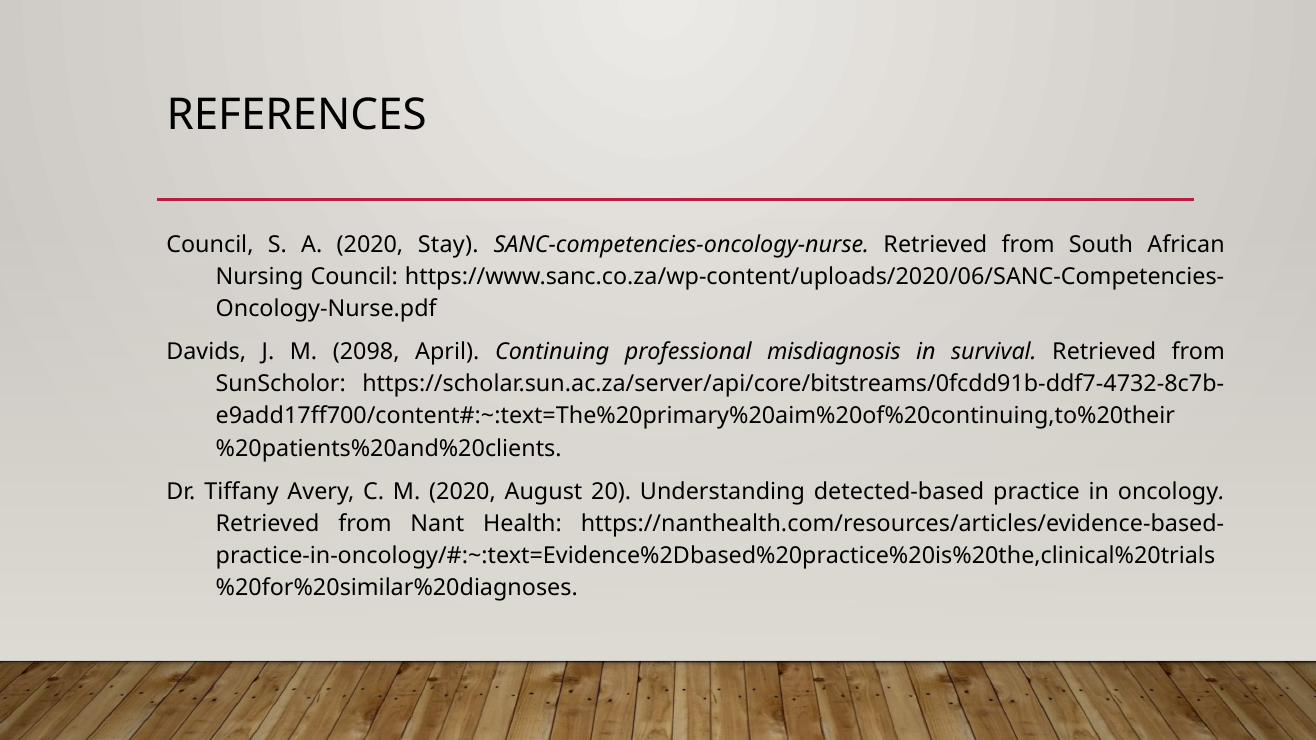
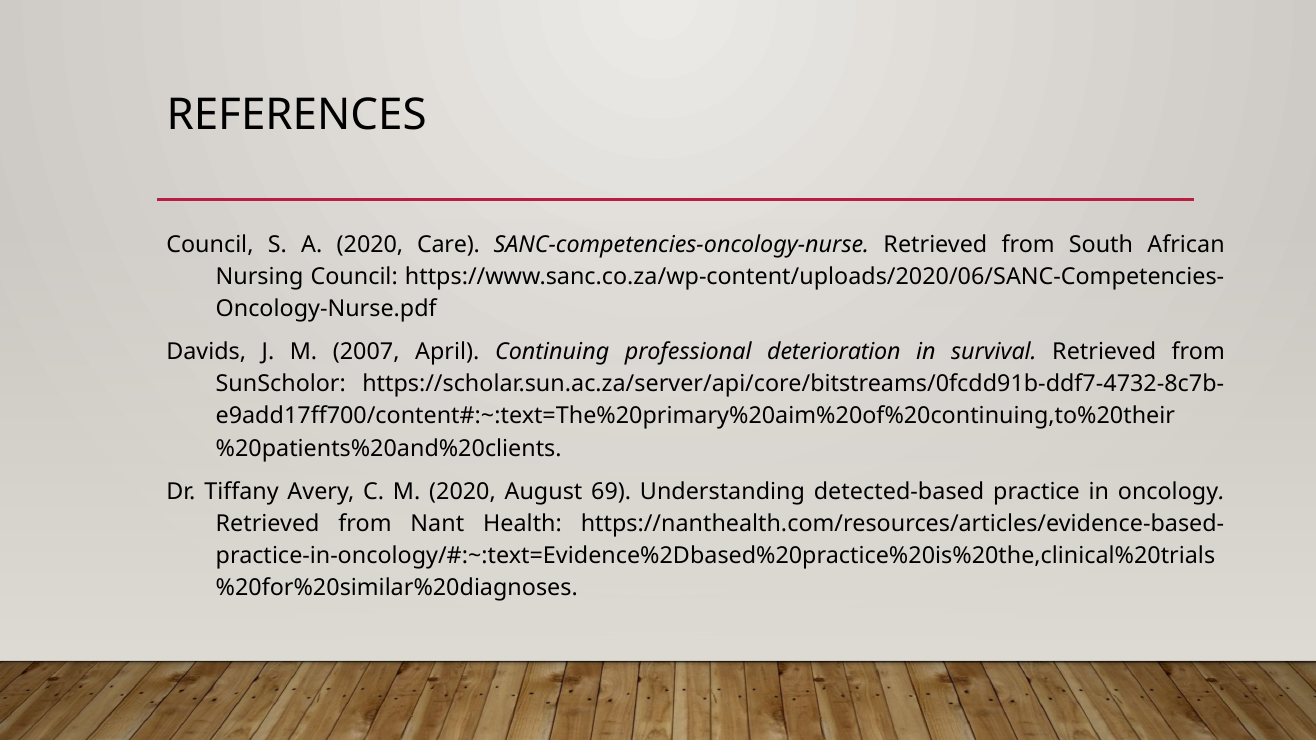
Stay: Stay -> Care
2098: 2098 -> 2007
misdiagnosis: misdiagnosis -> deterioration
20: 20 -> 69
